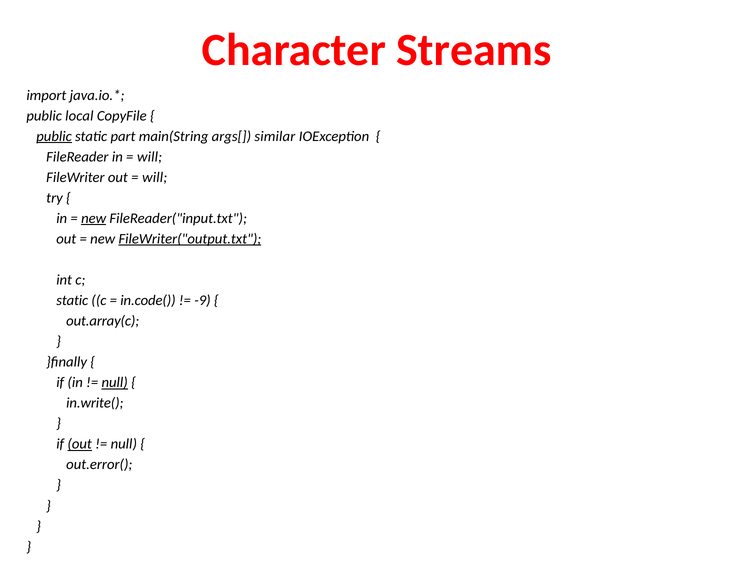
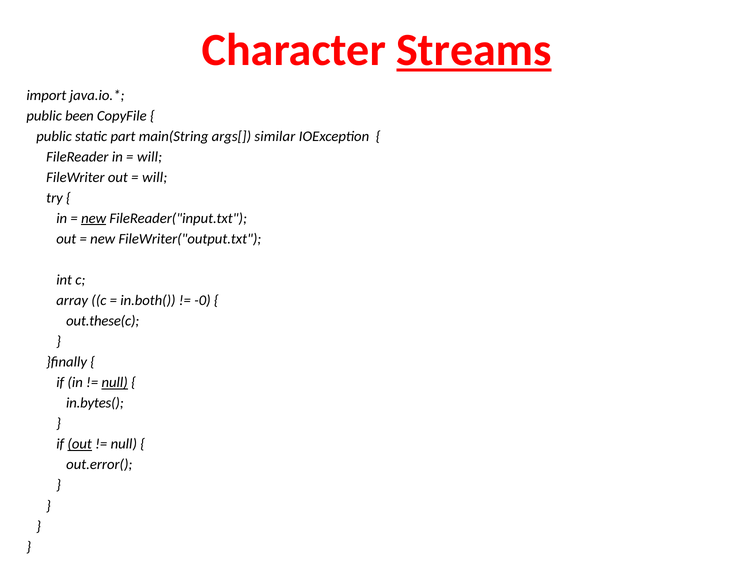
Streams underline: none -> present
local: local -> been
public at (54, 136) underline: present -> none
FileWriter("output.txt underline: present -> none
static at (72, 301): static -> array
in.code(: in.code( -> in.both(
-9: -9 -> -0
out.array(c: out.array(c -> out.these(c
in.write(: in.write( -> in.bytes(
